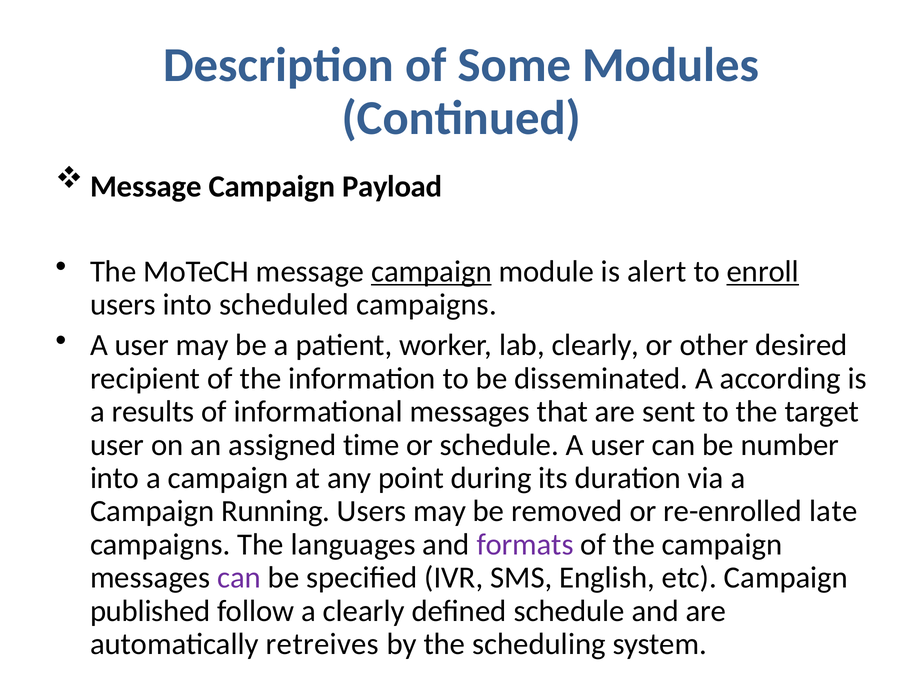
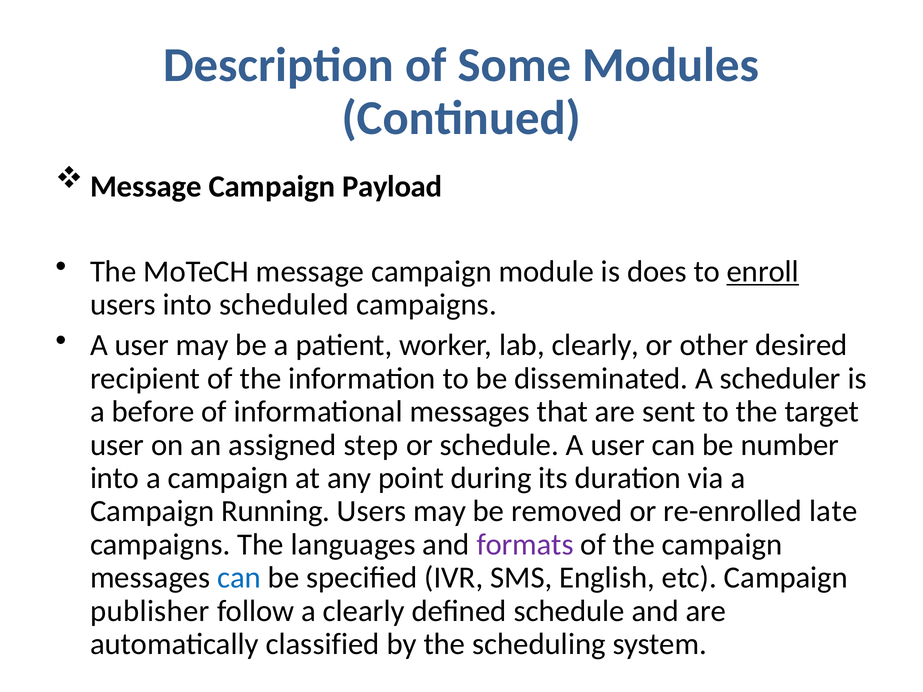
campaign at (431, 272) underline: present -> none
alert: alert -> does
according: according -> scheduler
results: results -> before
time: time -> step
can at (239, 578) colour: purple -> blue
published: published -> publisher
retreives: retreives -> classified
